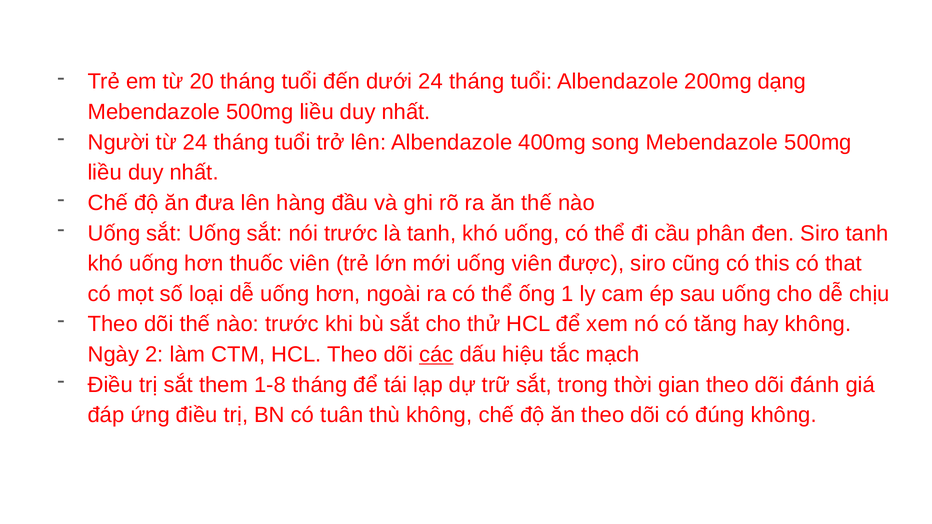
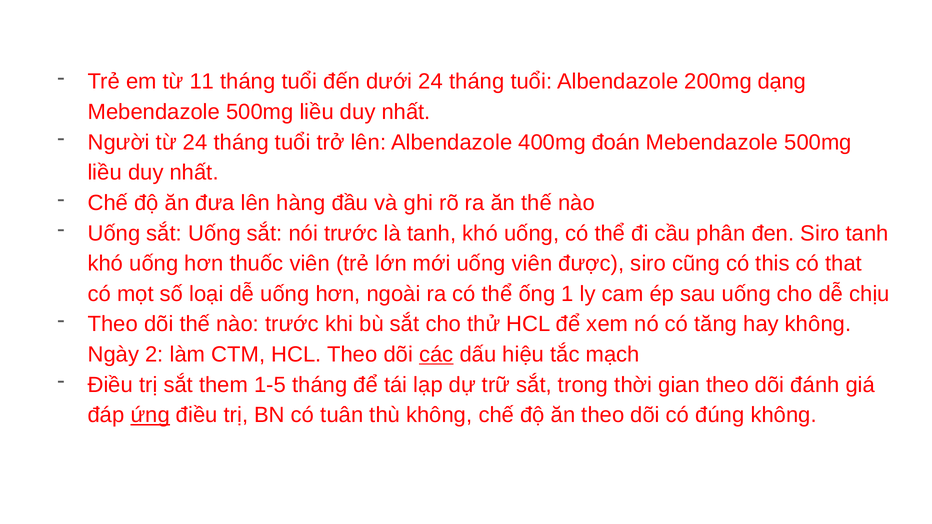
20: 20 -> 11
song: song -> đoán
1-8: 1-8 -> 1-5
ứng underline: none -> present
